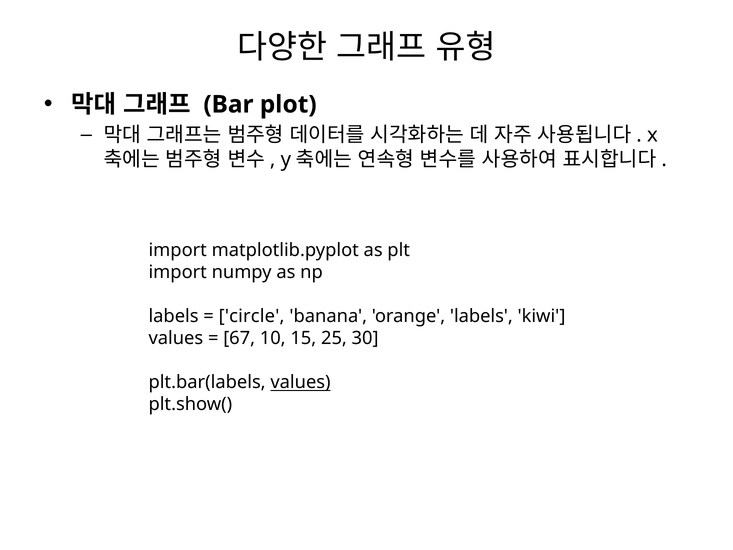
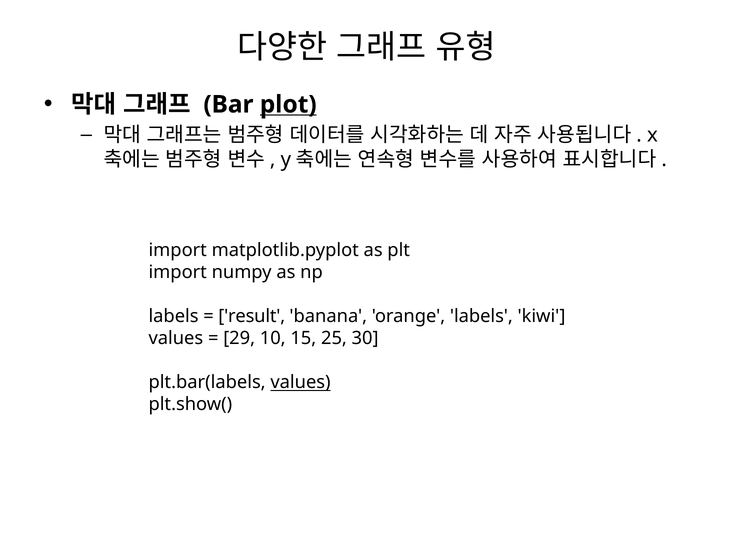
plot underline: none -> present
circle: circle -> result
67: 67 -> 29
